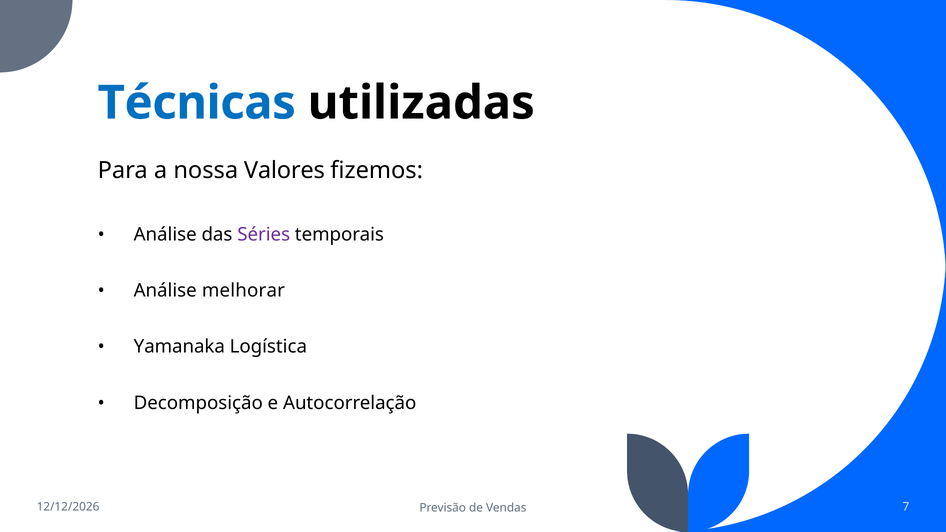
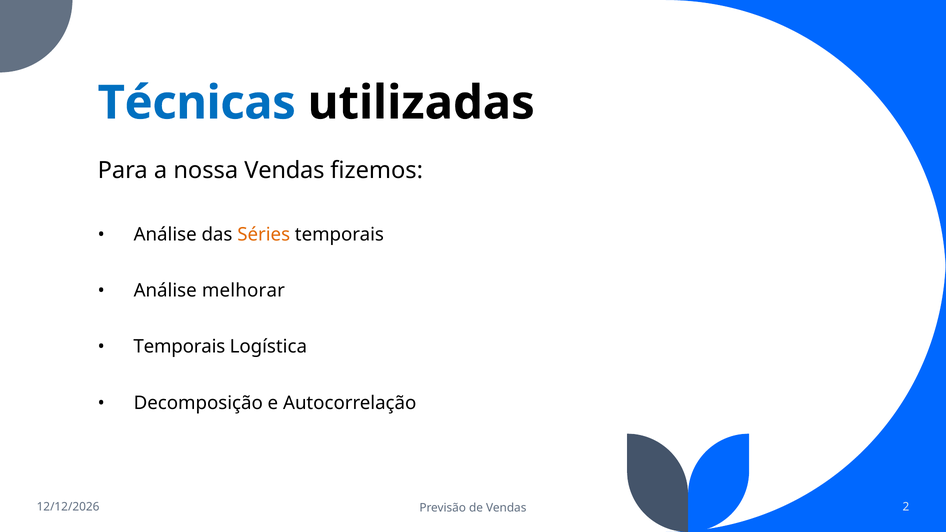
nossa Valores: Valores -> Vendas
Séries colour: purple -> orange
Yamanaka at (179, 347): Yamanaka -> Temporais
7: 7 -> 2
